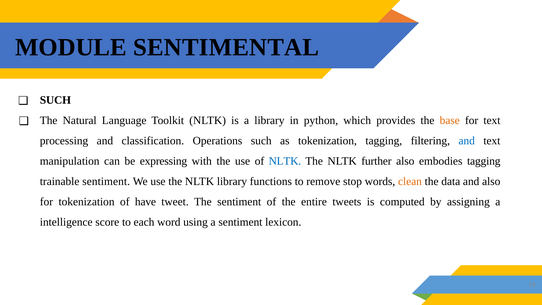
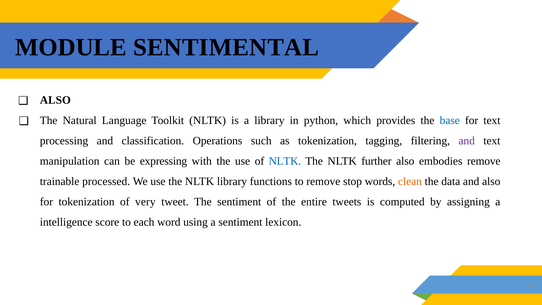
SUCH at (55, 100): SUCH -> ALSO
base colour: orange -> blue
and at (467, 141) colour: blue -> purple
embodies tagging: tagging -> remove
trainable sentiment: sentiment -> processed
have: have -> very
